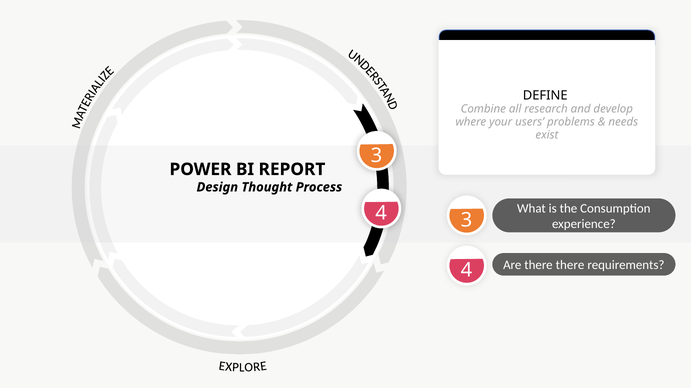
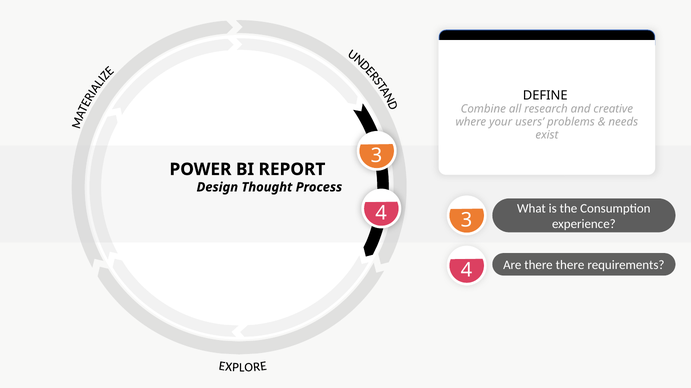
develop: develop -> creative
